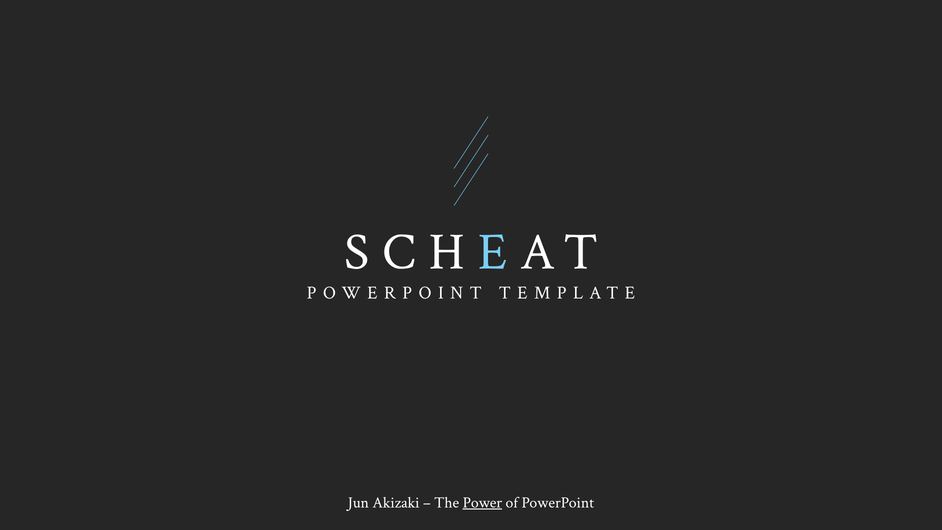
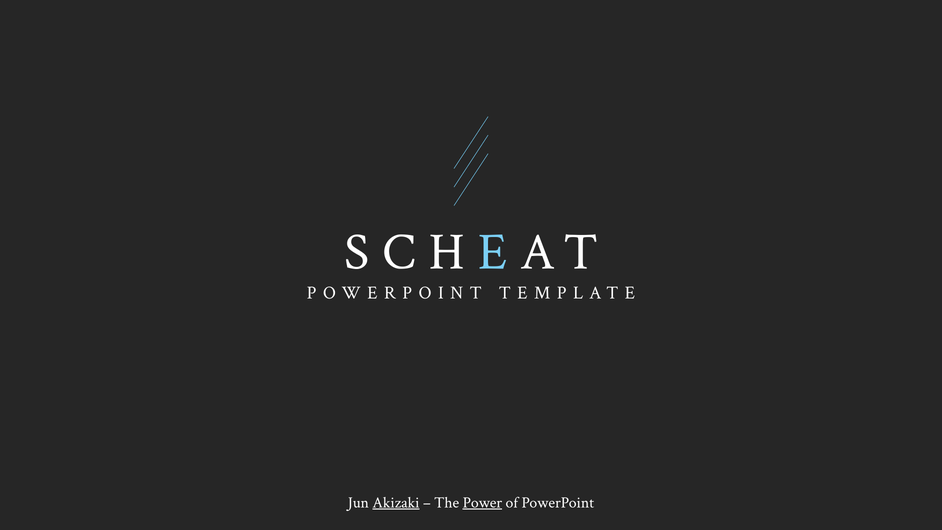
Akizaki underline: none -> present
